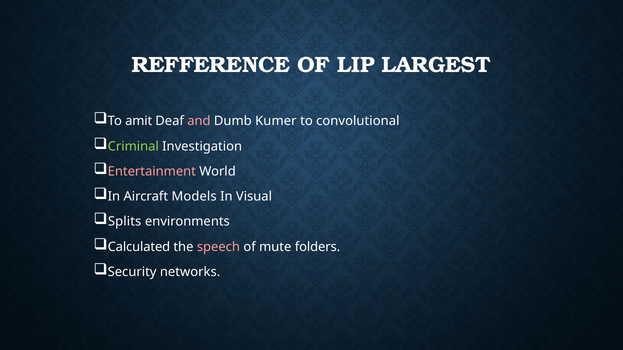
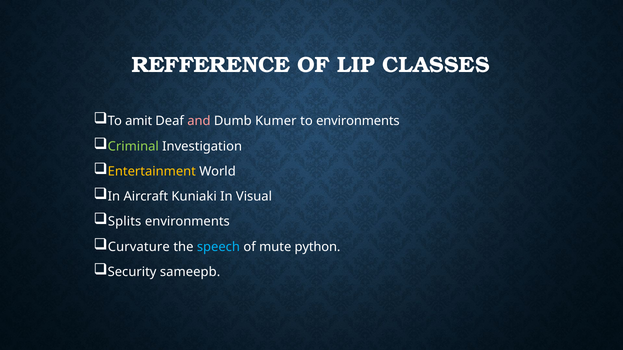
LARGEST: LARGEST -> CLASSES
to convolutional: convolutional -> environments
Entertainment colour: pink -> yellow
Models: Models -> Kuniaki
Calculated: Calculated -> Curvature
speech colour: pink -> light blue
folders: folders -> python
networks: networks -> sameepb
